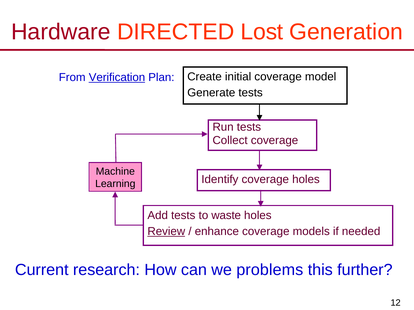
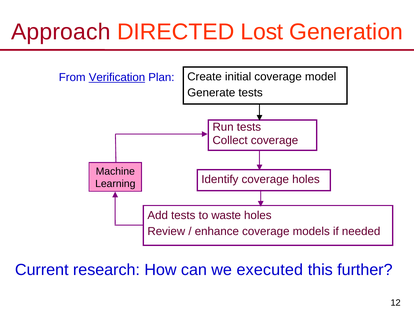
Hardware: Hardware -> Approach
Review underline: present -> none
problems: problems -> executed
